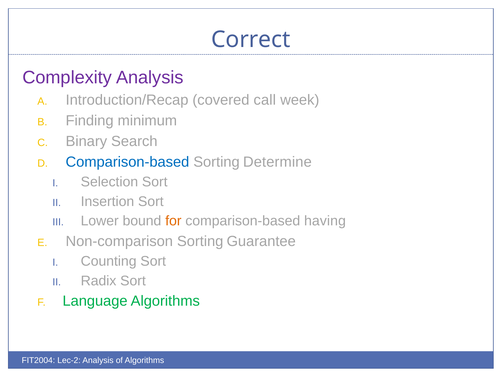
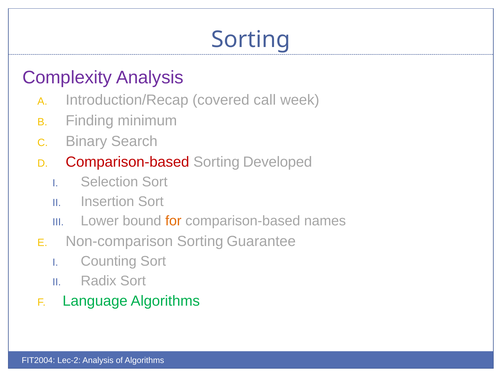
Correct at (251, 40): Correct -> Sorting
Comparison-based at (127, 162) colour: blue -> red
Determine: Determine -> Developed
having: having -> names
